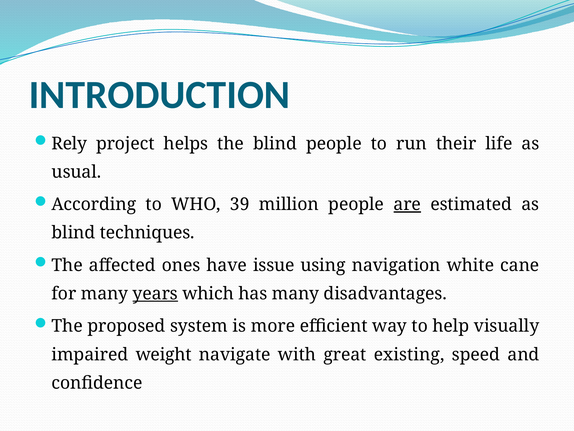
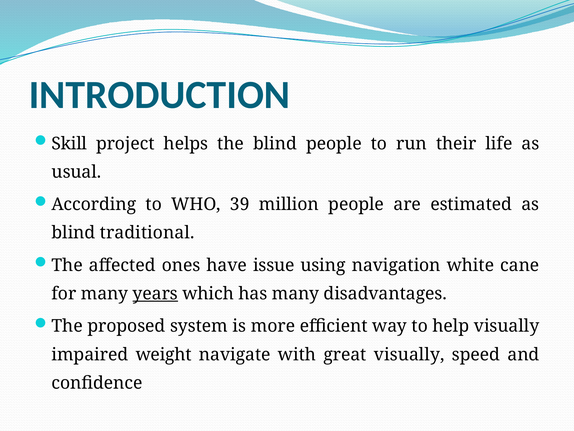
Rely: Rely -> Skill
are underline: present -> none
techniques: techniques -> traditional
great existing: existing -> visually
